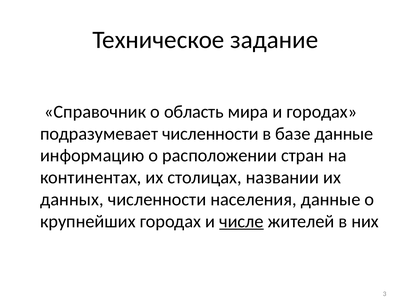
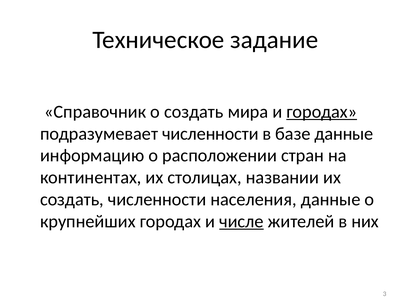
о область: область -> создать
городах at (322, 112) underline: none -> present
данных at (72, 200): данных -> создать
